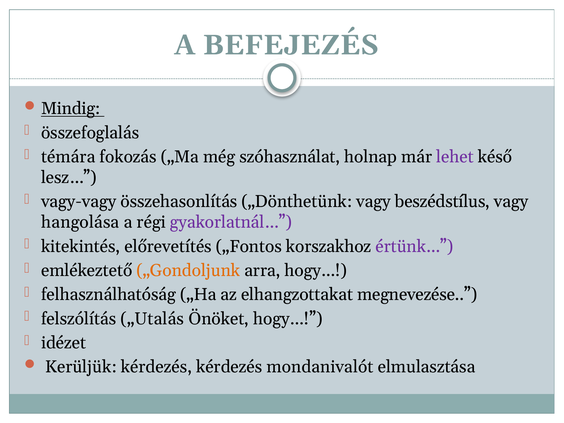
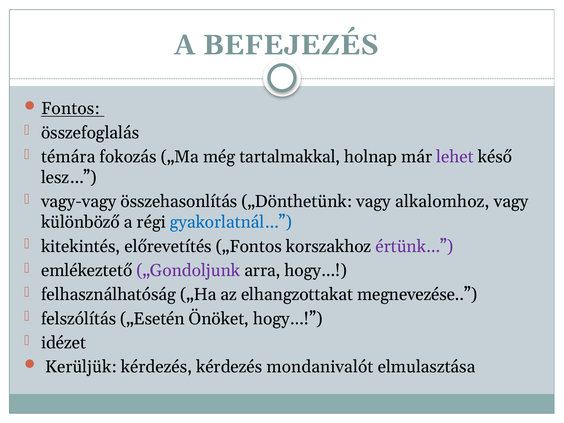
Mindig: Mindig -> Fontos
szóhasználat: szóhasználat -> tartalmakkal
beszédstílus: beszédstílus -> alkalomhoz
hangolása: hangolása -> különböző
gyakorlatnál… colour: purple -> blue
„Gondoljunk colour: orange -> purple
„Utalás: „Utalás -> „Esetén
